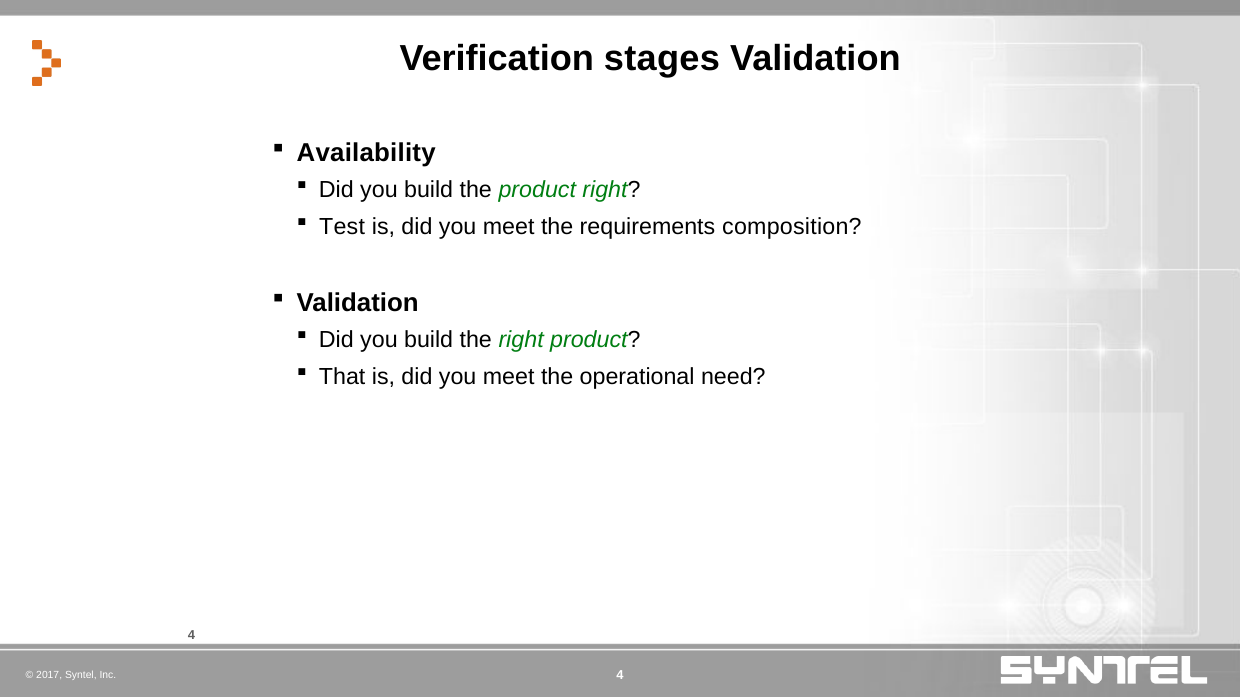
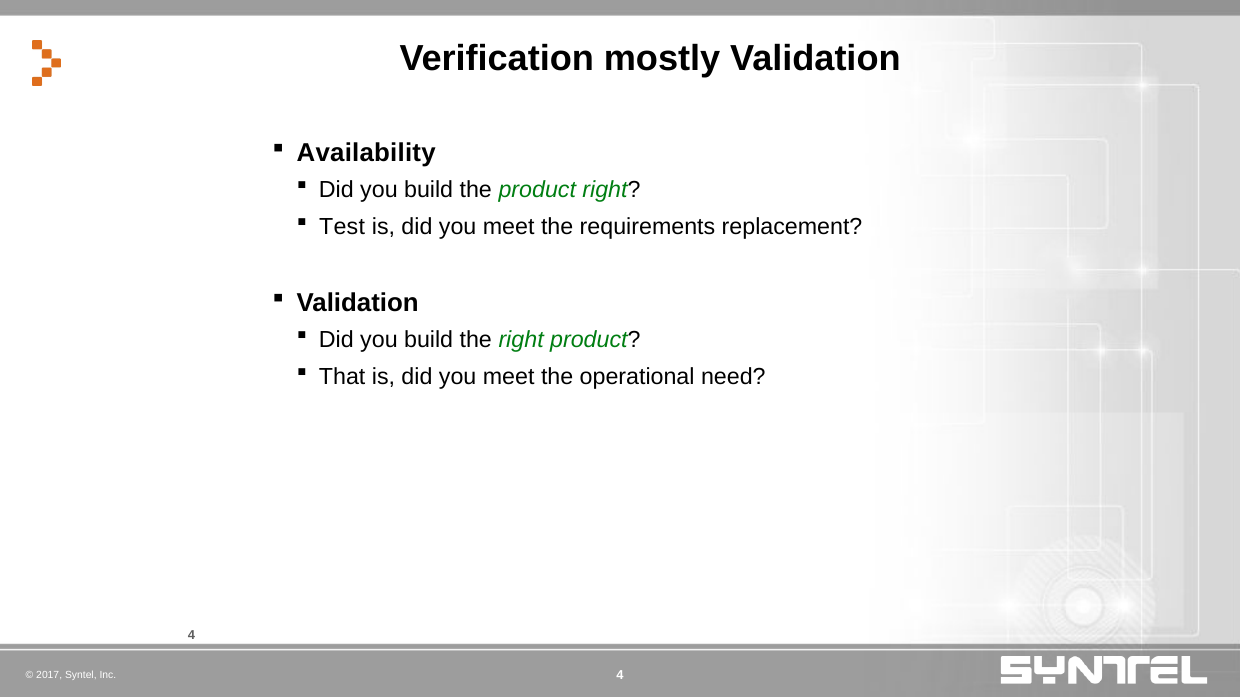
stages: stages -> mostly
composition: composition -> replacement
